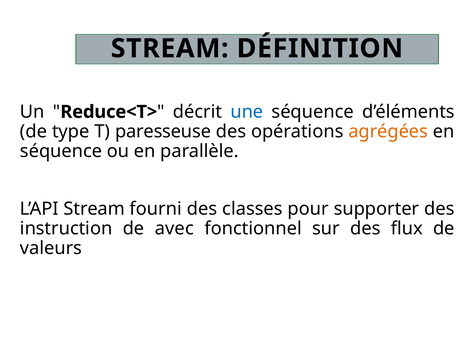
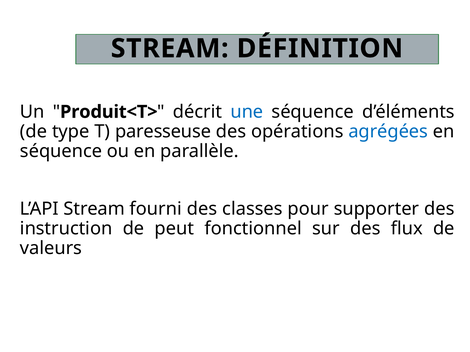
Reduce<T>: Reduce<T> -> Produit<T>
agrégées colour: orange -> blue
avec: avec -> peut
